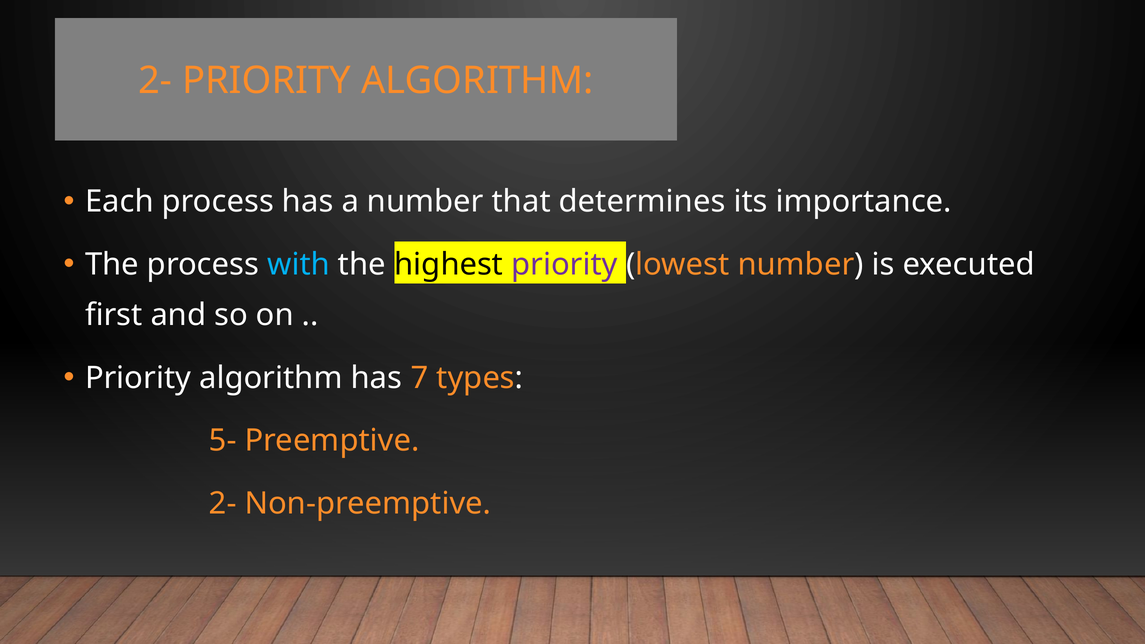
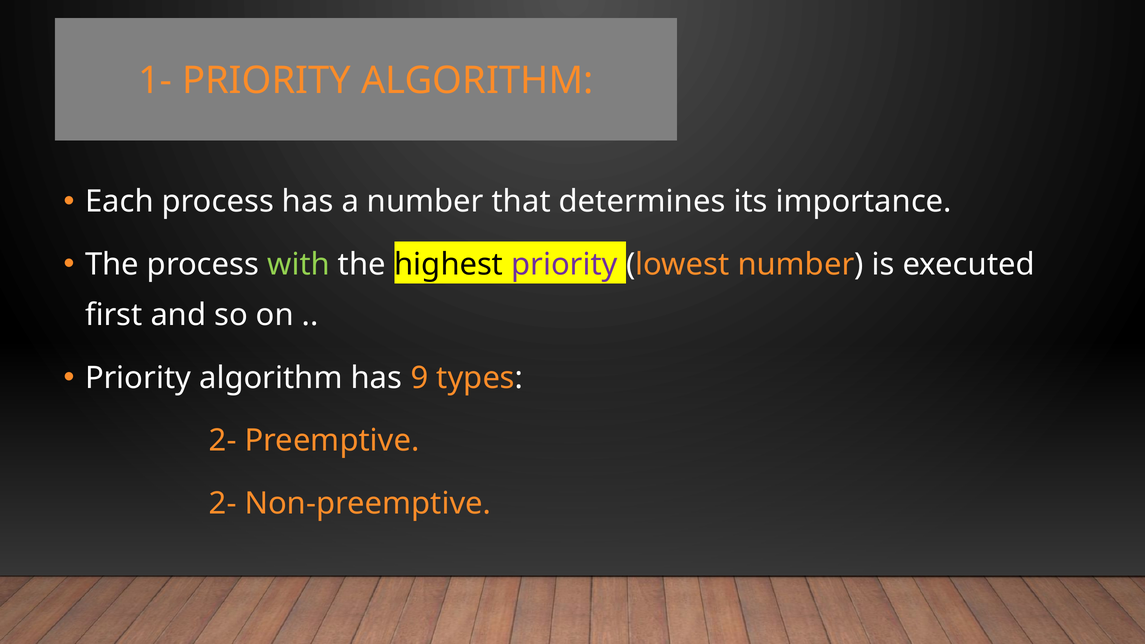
2- at (155, 81): 2- -> 1-
with colour: light blue -> light green
7: 7 -> 9
5- at (223, 441): 5- -> 2-
